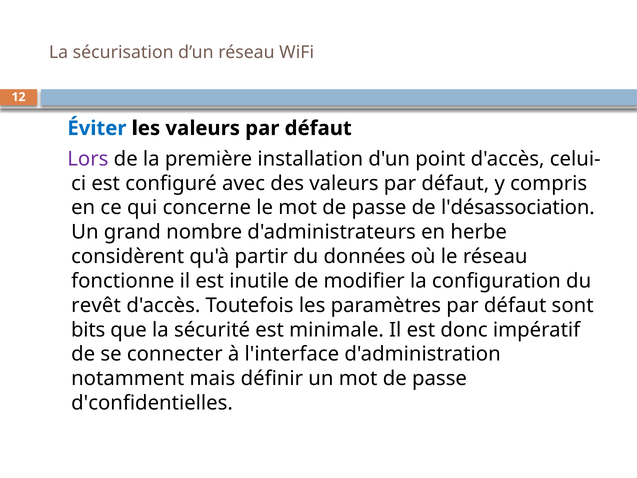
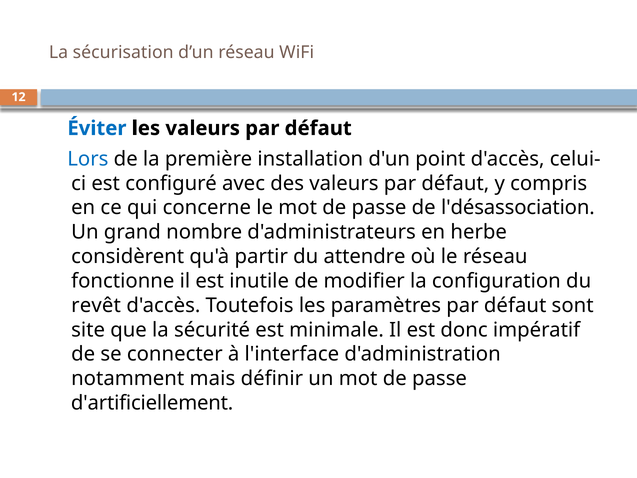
Lors colour: purple -> blue
données: données -> attendre
bits: bits -> site
d'confidentielles: d'confidentielles -> d'artificiellement
